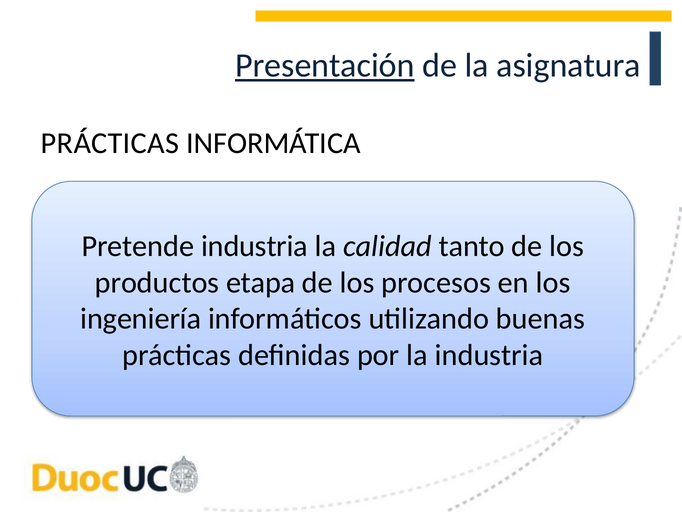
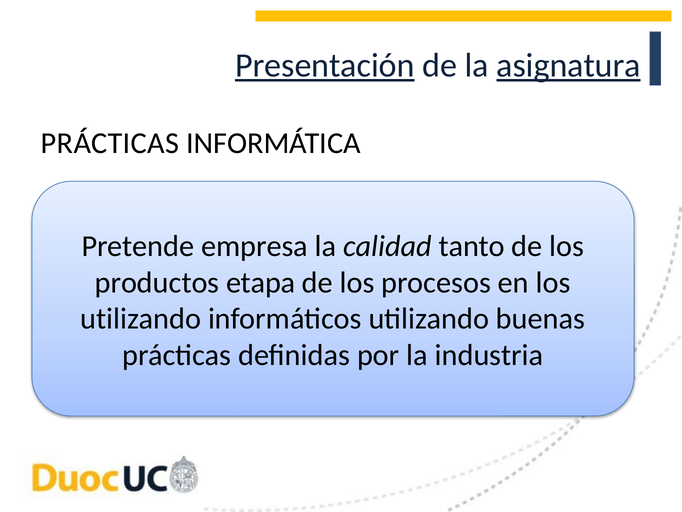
asignatura underline: none -> present
Pretende industria: industria -> empresa
ingeniería at (141, 319): ingeniería -> utilizando
